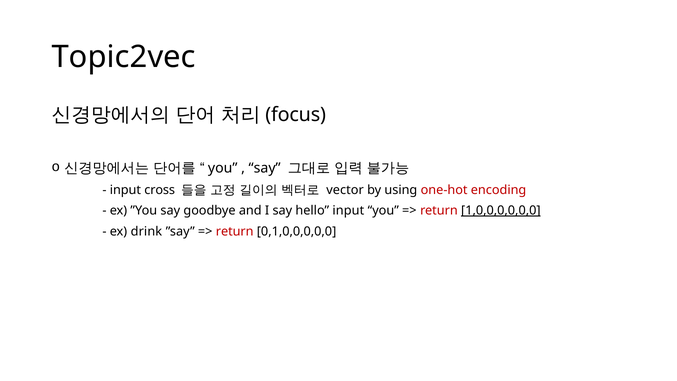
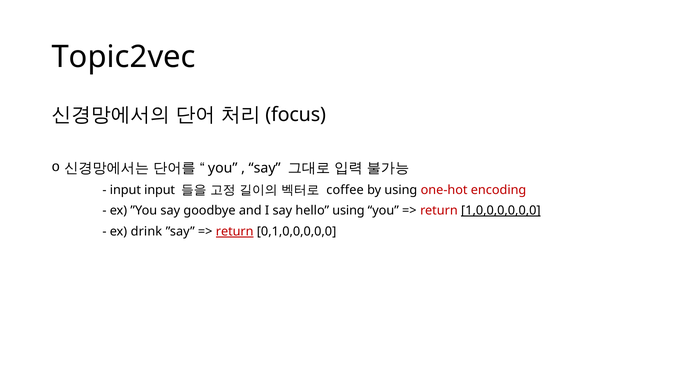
input cross: cross -> input
vector: vector -> coffee
hello input: input -> using
return at (235, 231) underline: none -> present
